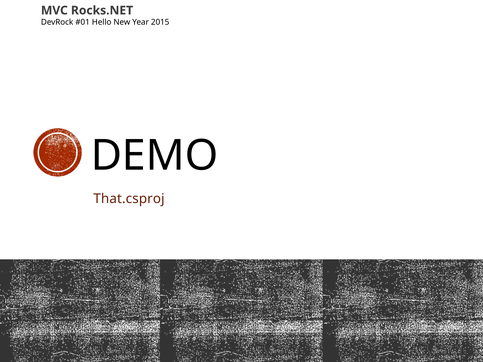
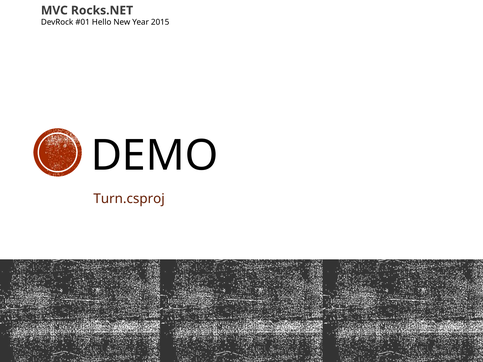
That.csproj: That.csproj -> Turn.csproj
